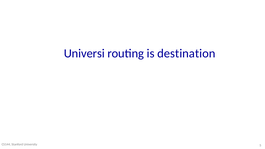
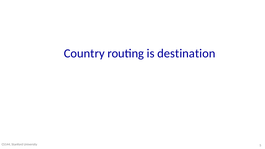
Universi: Universi -> Country
